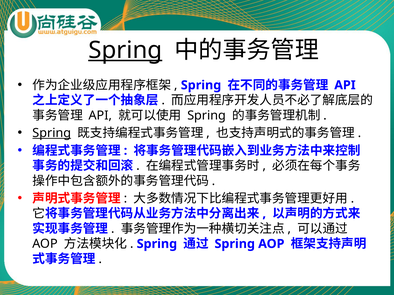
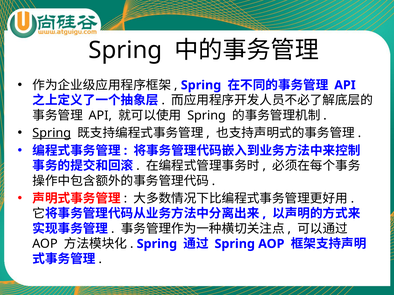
Spring at (125, 50) underline: present -> none
